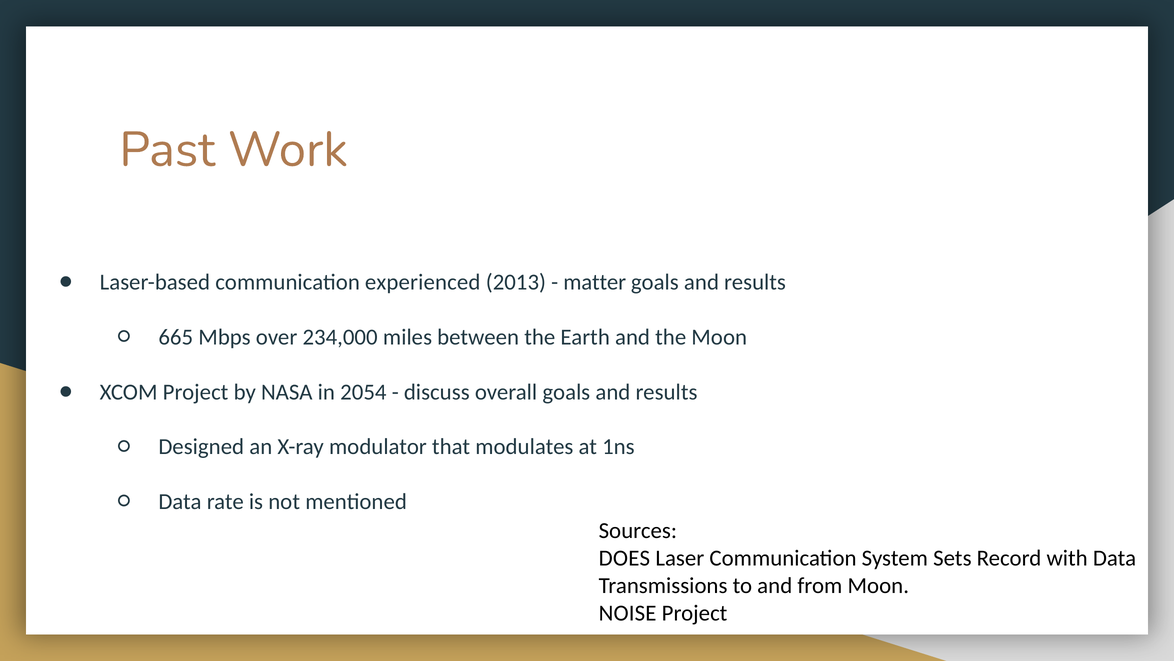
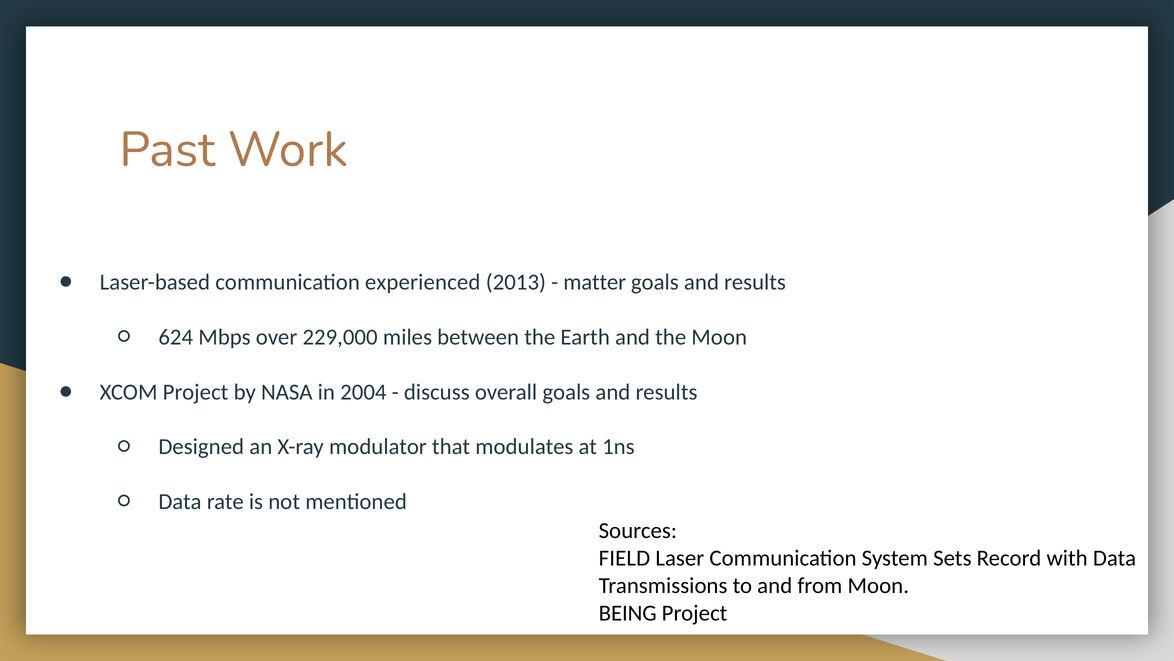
665: 665 -> 624
234,000: 234,000 -> 229,000
2054: 2054 -> 2004
DOES: DOES -> FIELD
NOISE: NOISE -> BEING
